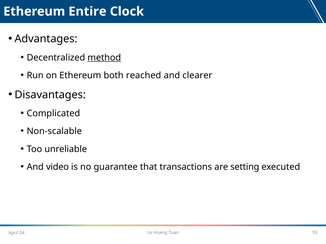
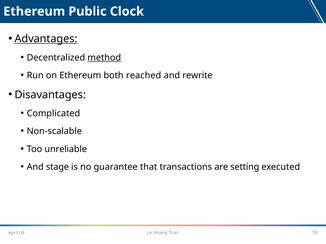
Entire: Entire -> Public
Advantages underline: none -> present
clearer: clearer -> rewrite
video: video -> stage
